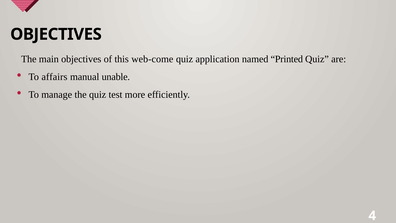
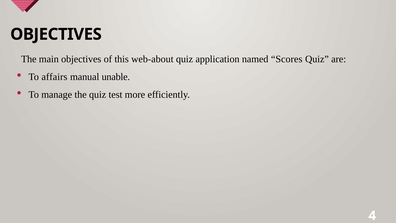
web-come: web-come -> web-about
Printed: Printed -> Scores
